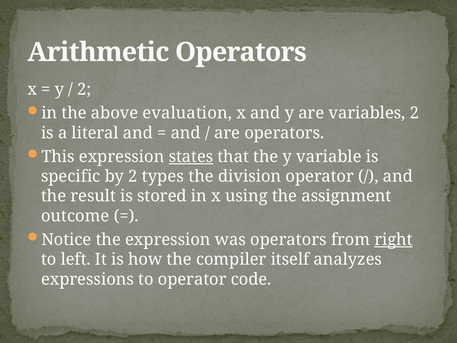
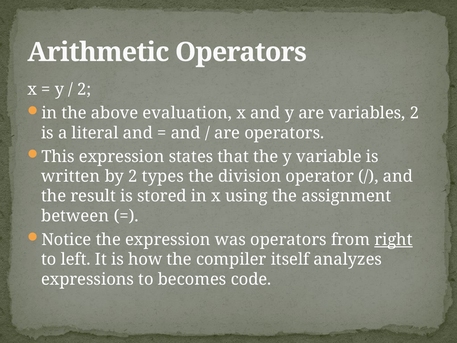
states underline: present -> none
specific: specific -> written
outcome: outcome -> between
to operator: operator -> becomes
